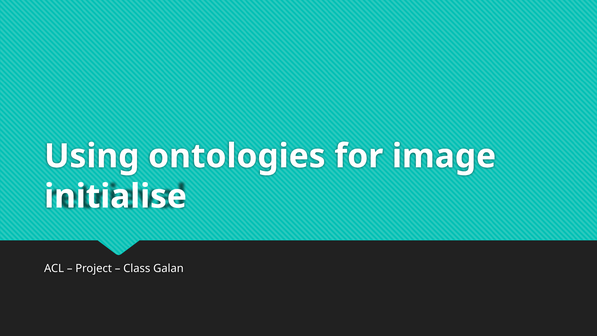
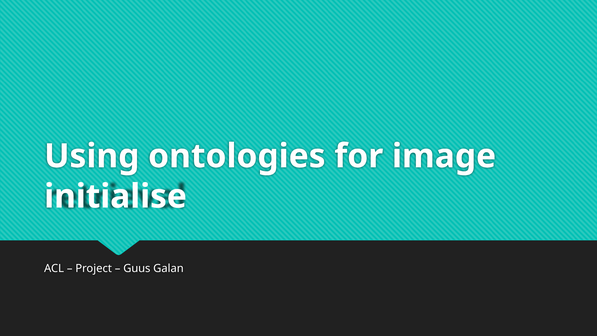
Class: Class -> Guus
